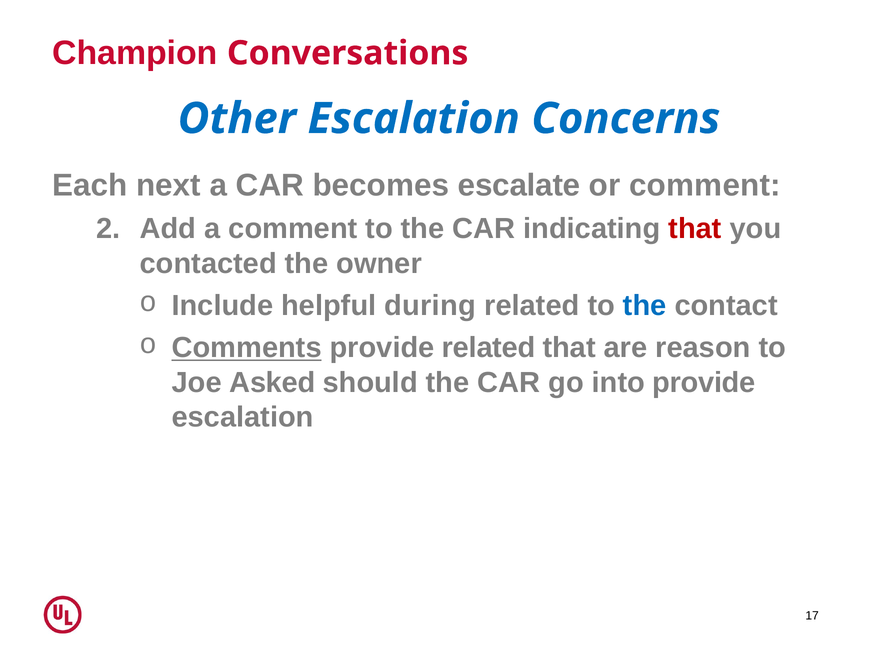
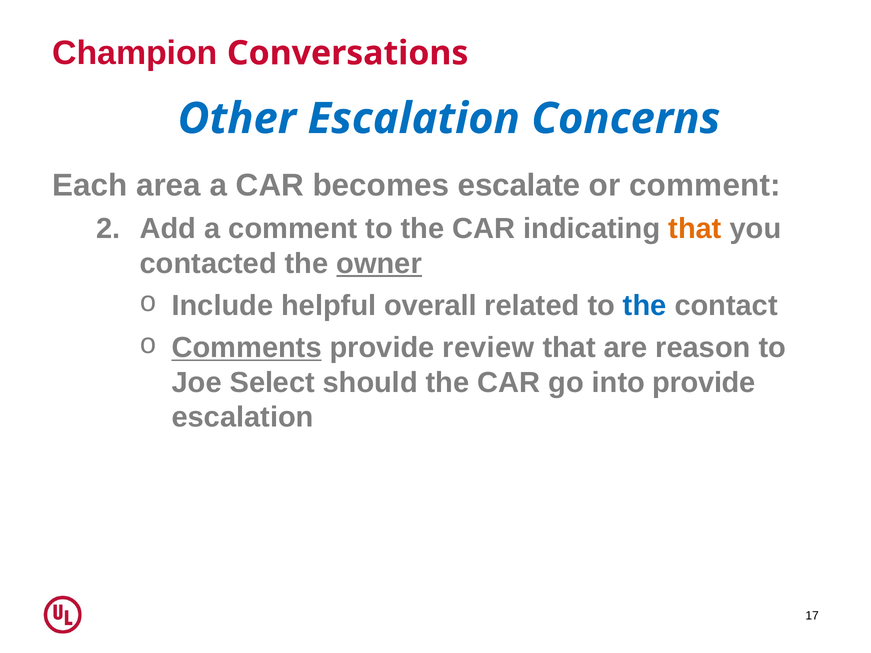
next: next -> area
that at (695, 229) colour: red -> orange
owner underline: none -> present
during: during -> overall
provide related: related -> review
Asked: Asked -> Select
